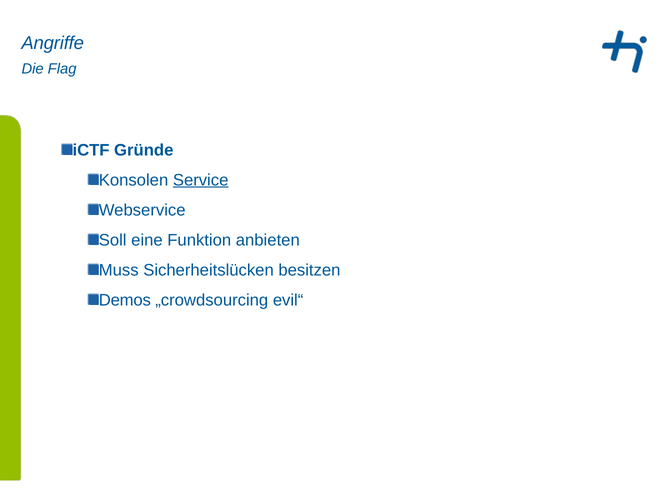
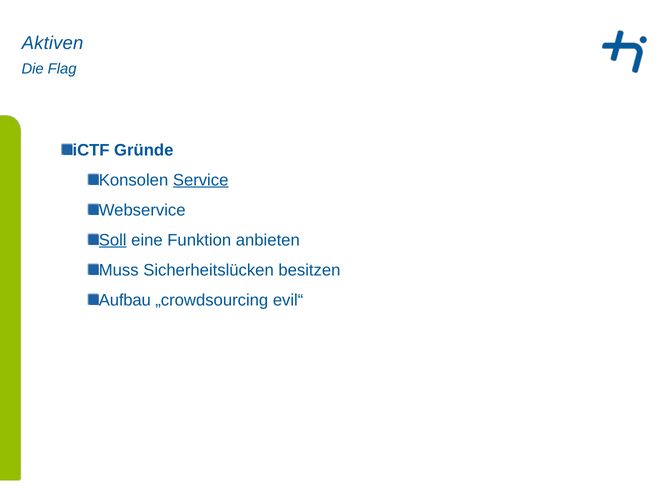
Angriffe: Angriffe -> Aktiven
Soll underline: none -> present
Demos: Demos -> Aufbau
